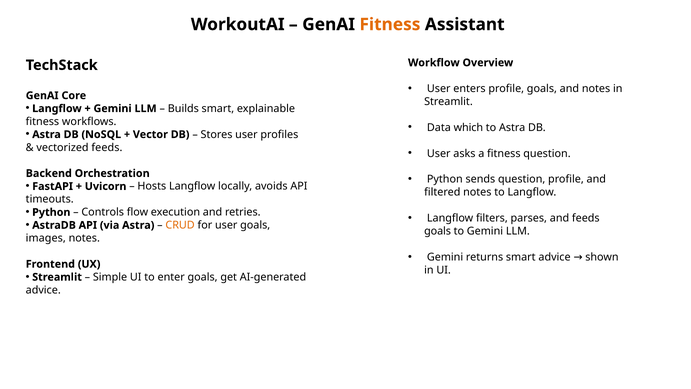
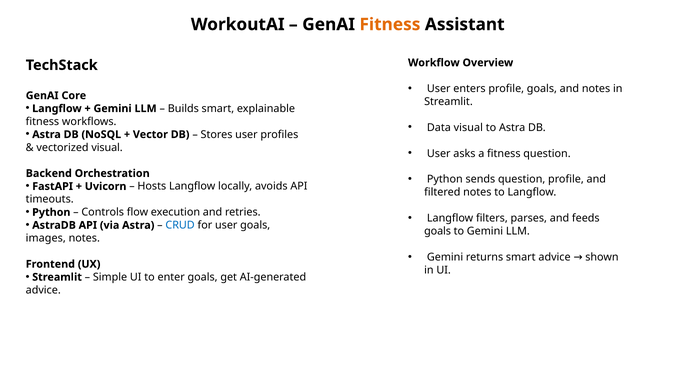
Data which: which -> visual
vectorized feeds: feeds -> visual
CRUD colour: orange -> blue
